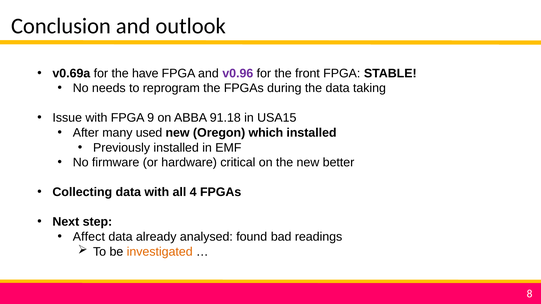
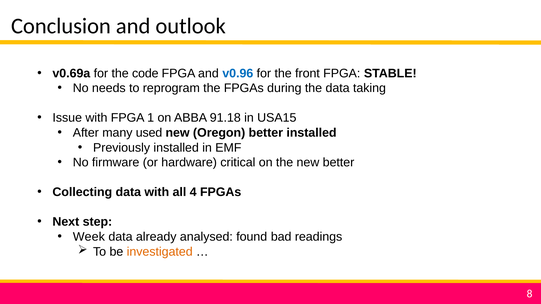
have: have -> code
v0.96 colour: purple -> blue
9: 9 -> 1
Oregon which: which -> better
Affect: Affect -> Week
